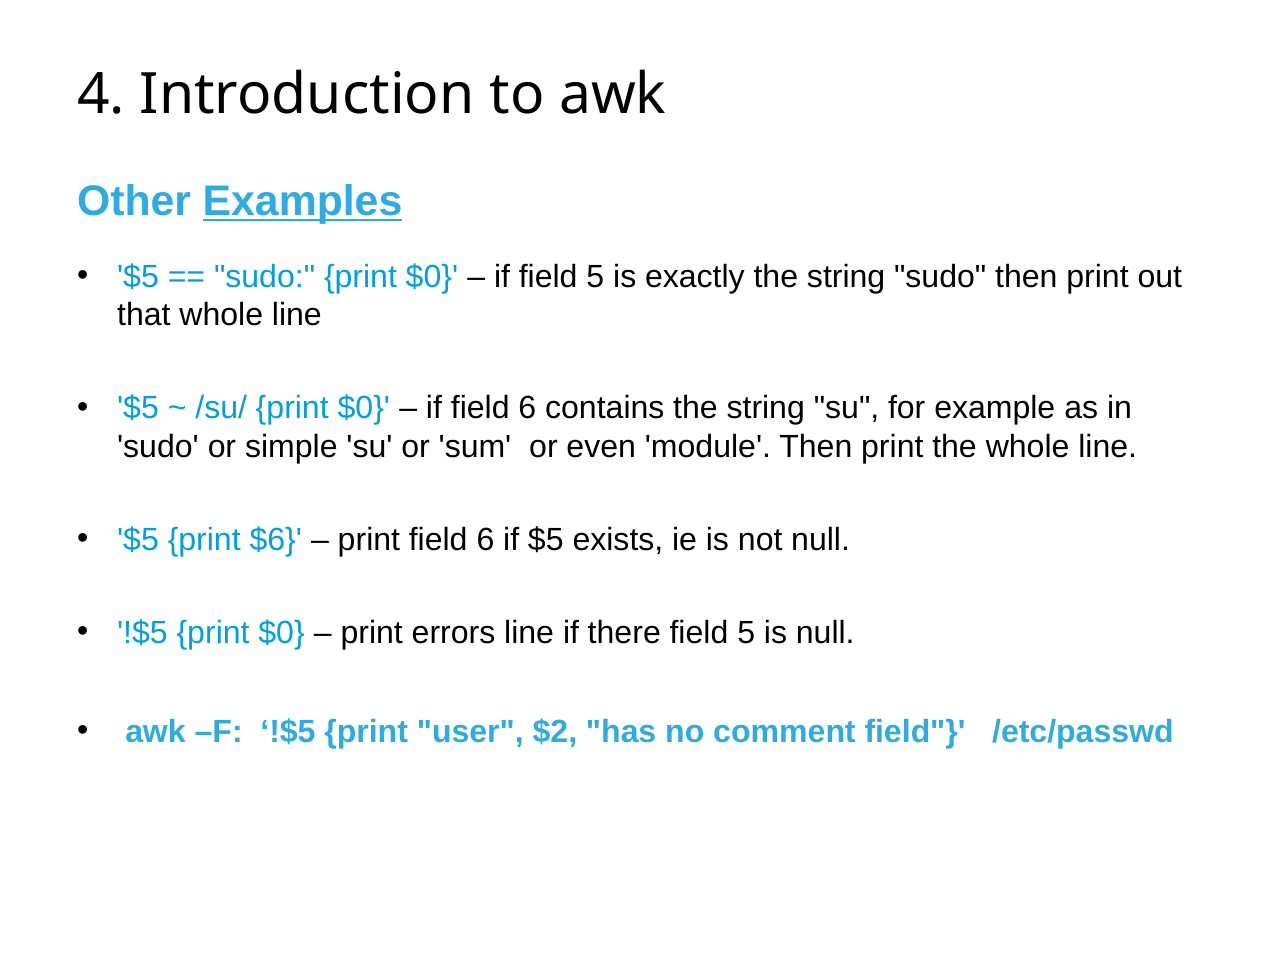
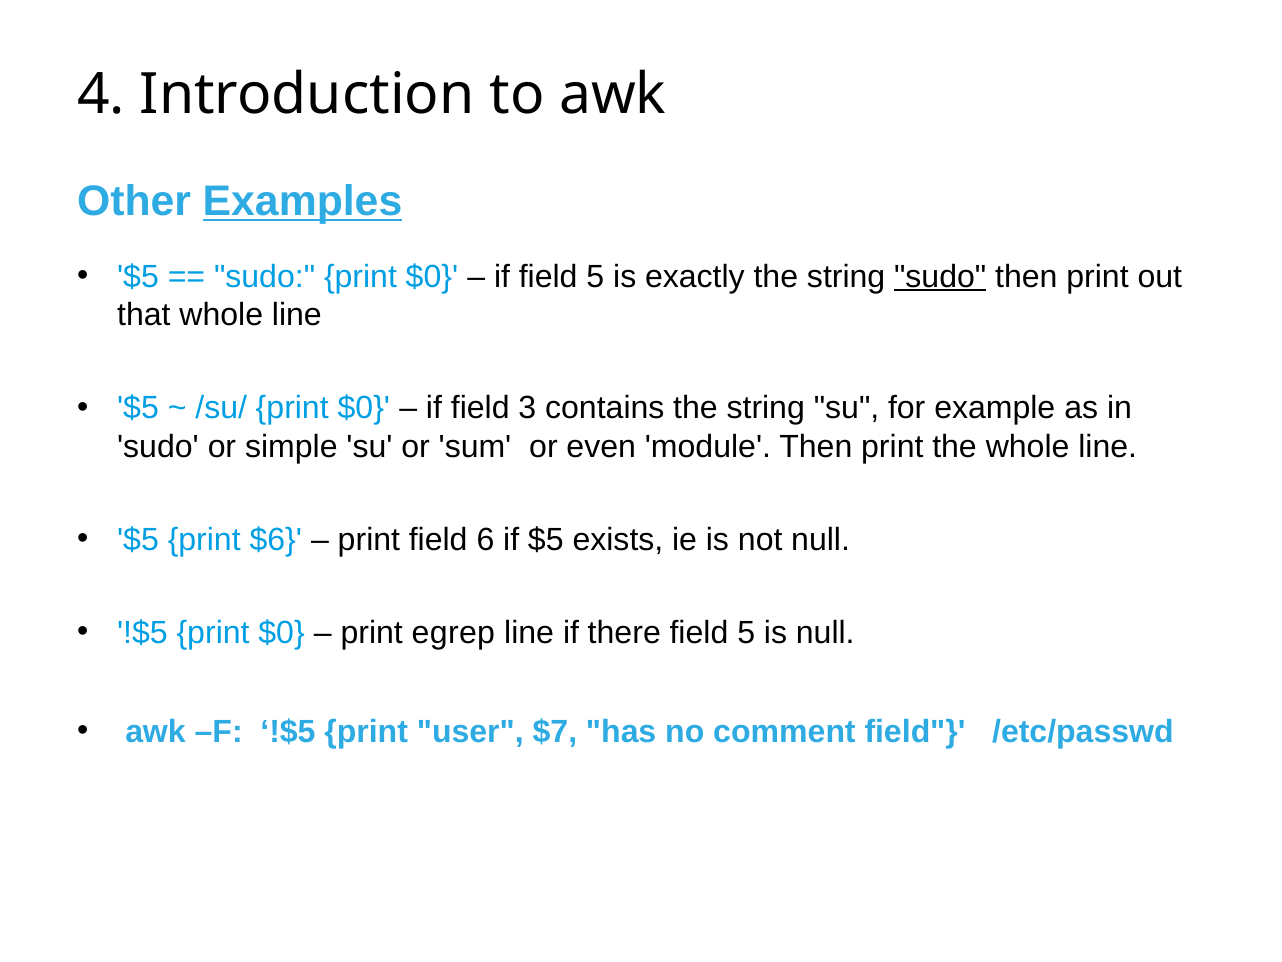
sudo at (940, 277) underline: none -> present
if field 6: 6 -> 3
errors: errors -> egrep
$2: $2 -> $7
